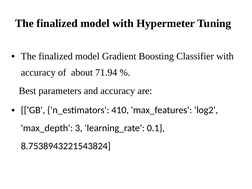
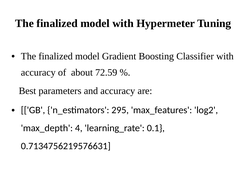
71.94: 71.94 -> 72.59
410: 410 -> 295
3: 3 -> 4
8.7538943221543824: 8.7538943221543824 -> 0.7134756219576631
